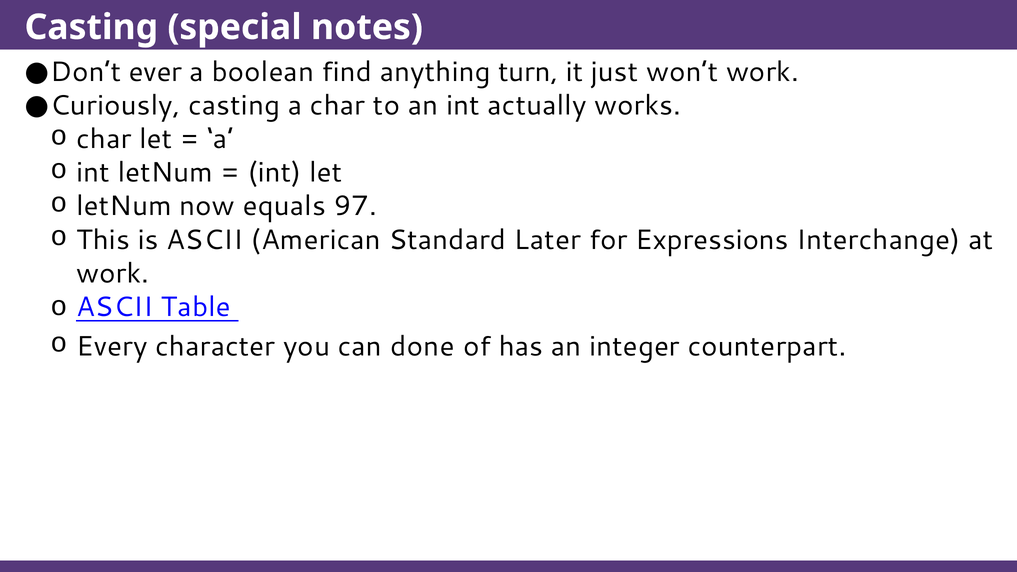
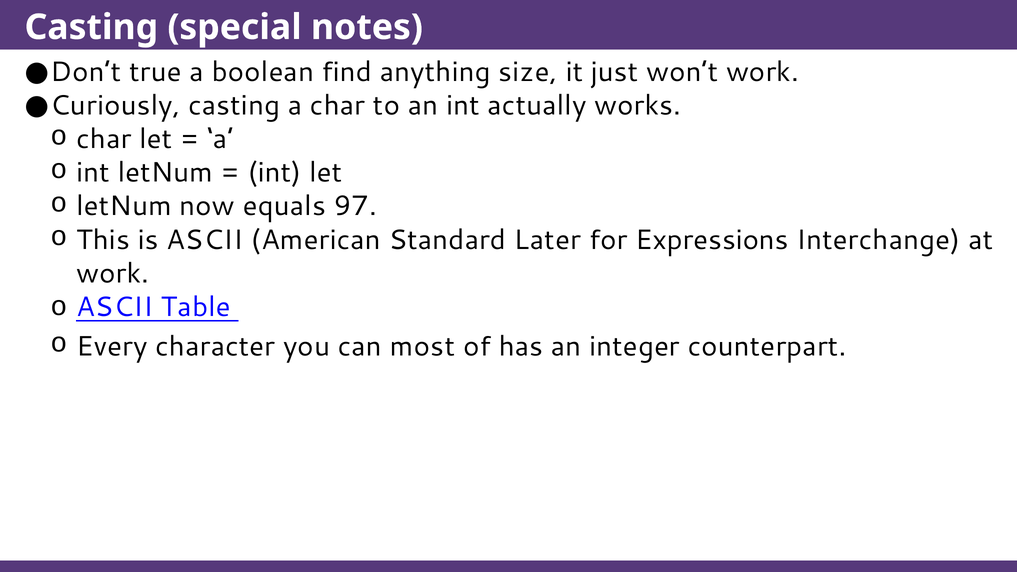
ever: ever -> true
turn: turn -> size
done: done -> most
